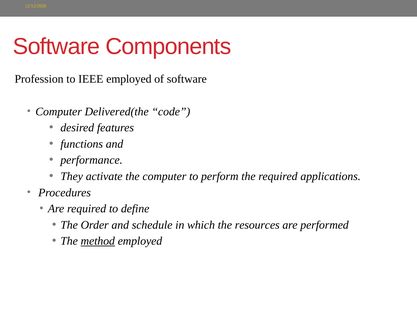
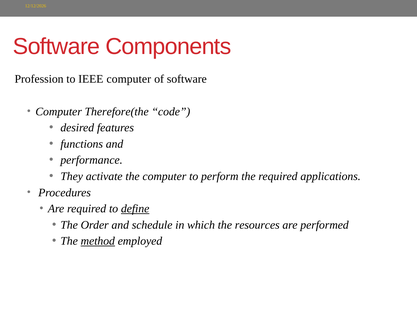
IEEE employed: employed -> computer
Delivered(the: Delivered(the -> Therefore(the
define underline: none -> present
